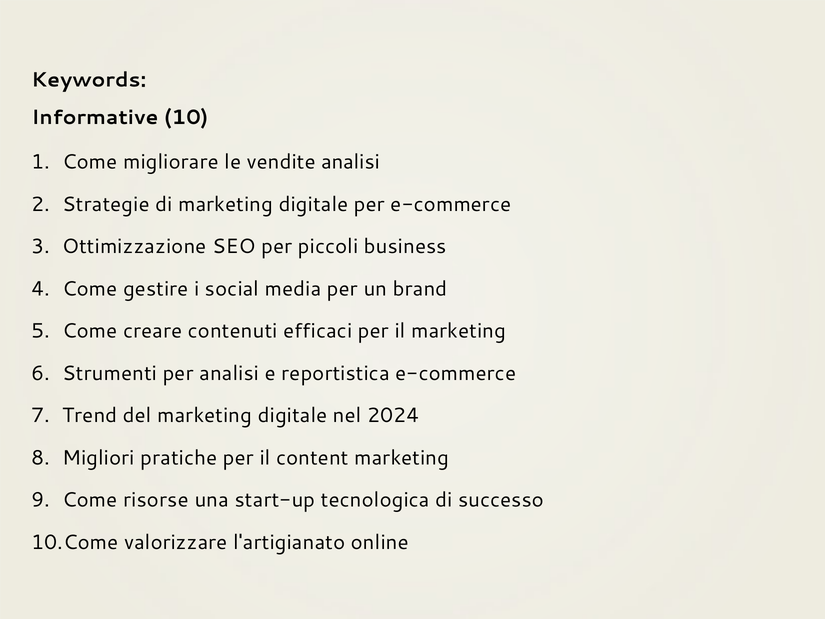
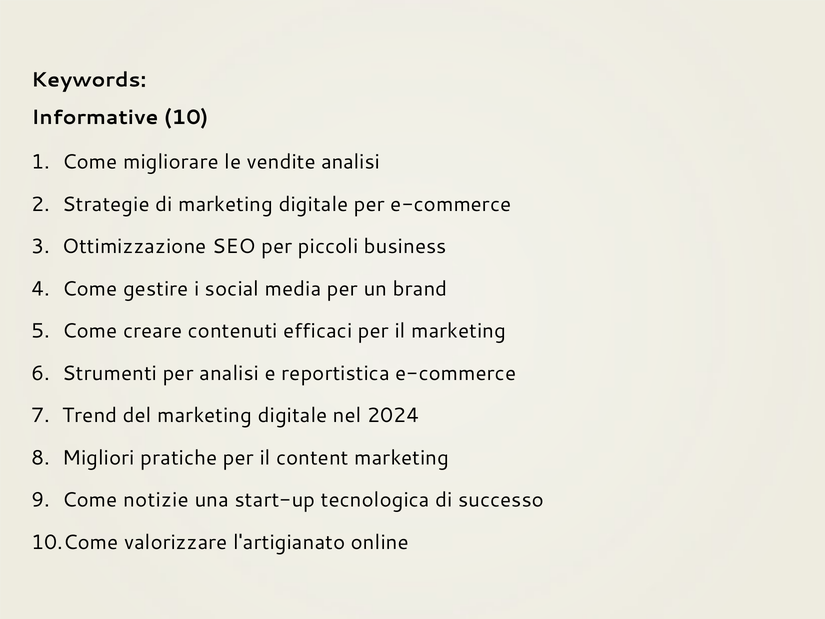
risorse: risorse -> notizie
